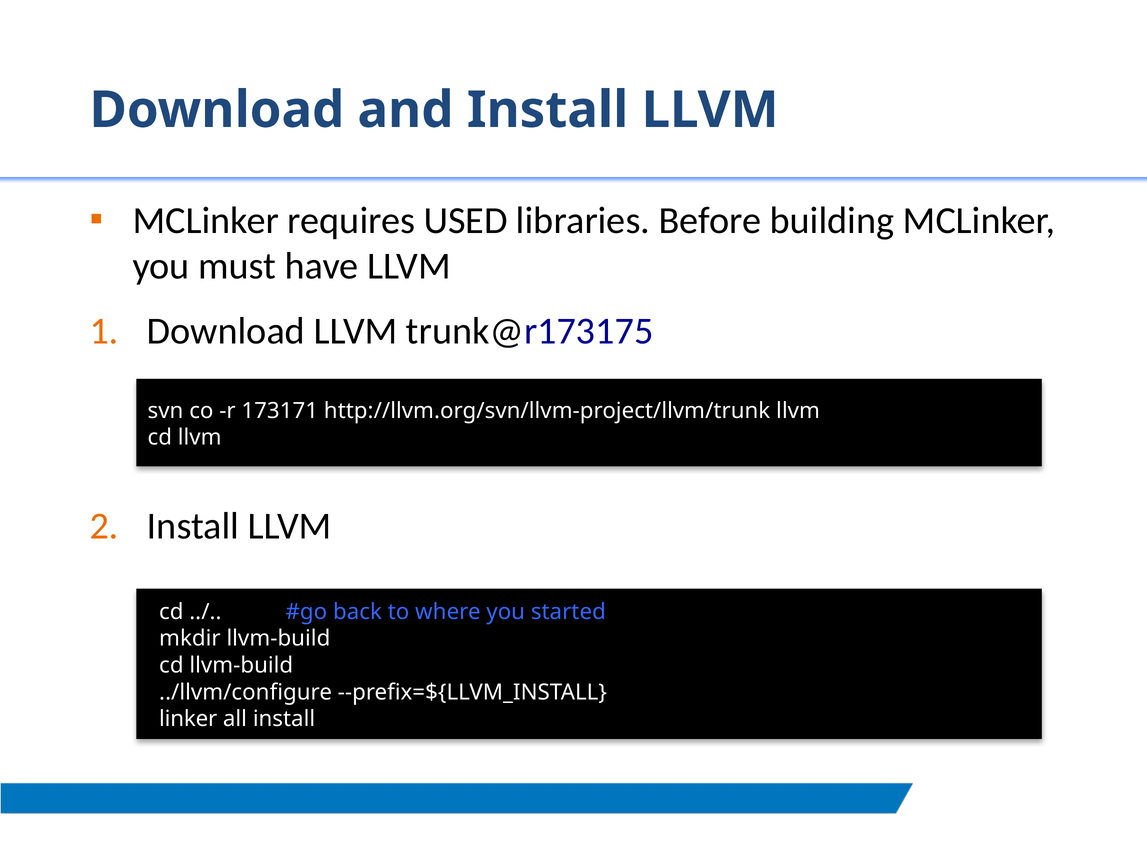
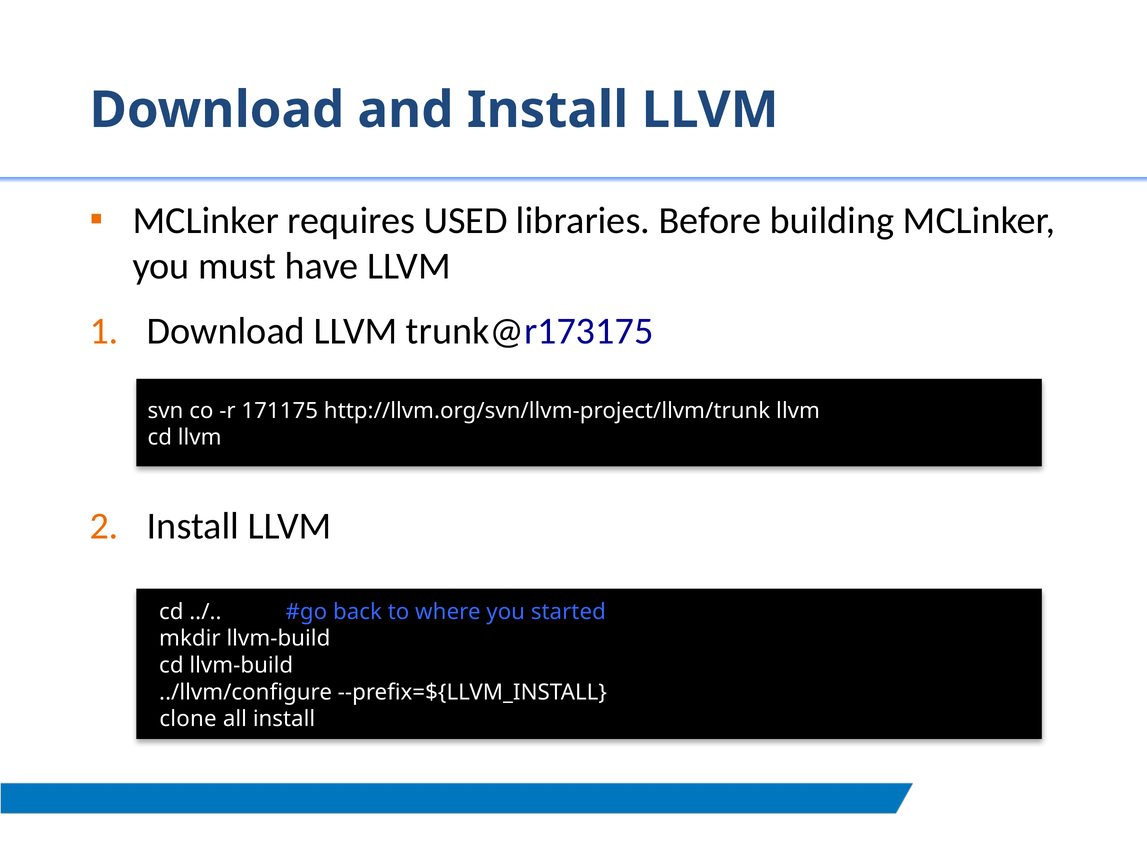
173171: 173171 -> 171175
linker: linker -> clone
